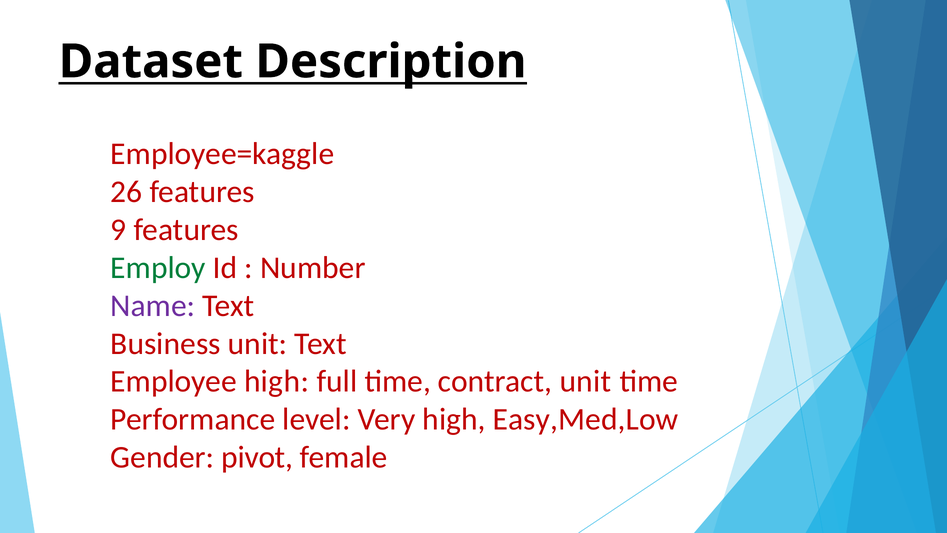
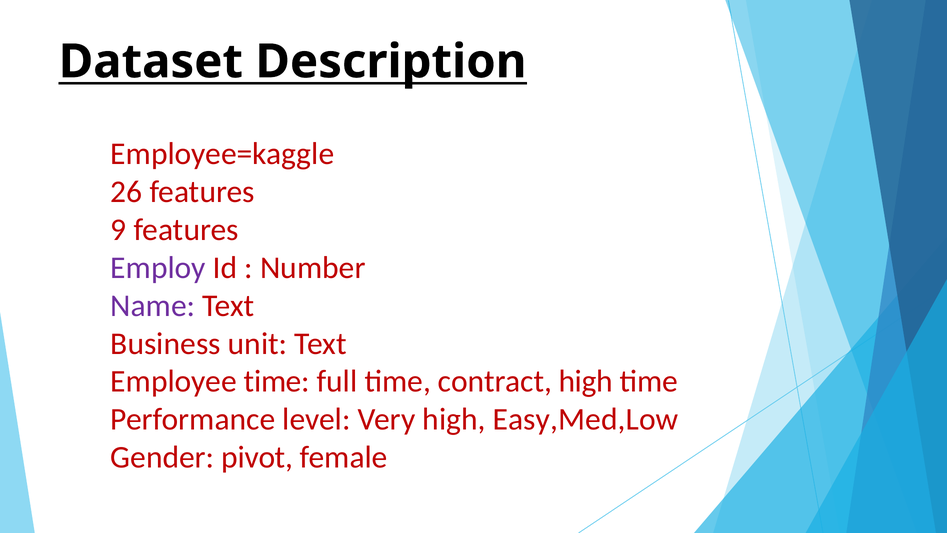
Employ colour: green -> purple
Employee high: high -> time
contract unit: unit -> high
